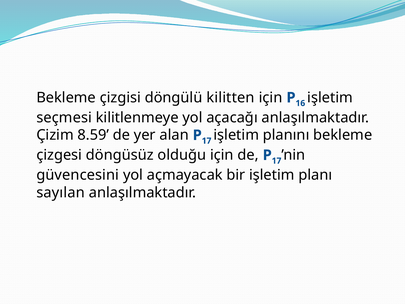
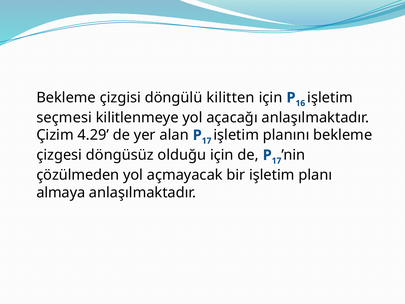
8.59: 8.59 -> 4.29
güvencesini: güvencesini -> çözülmeden
sayılan: sayılan -> almaya
